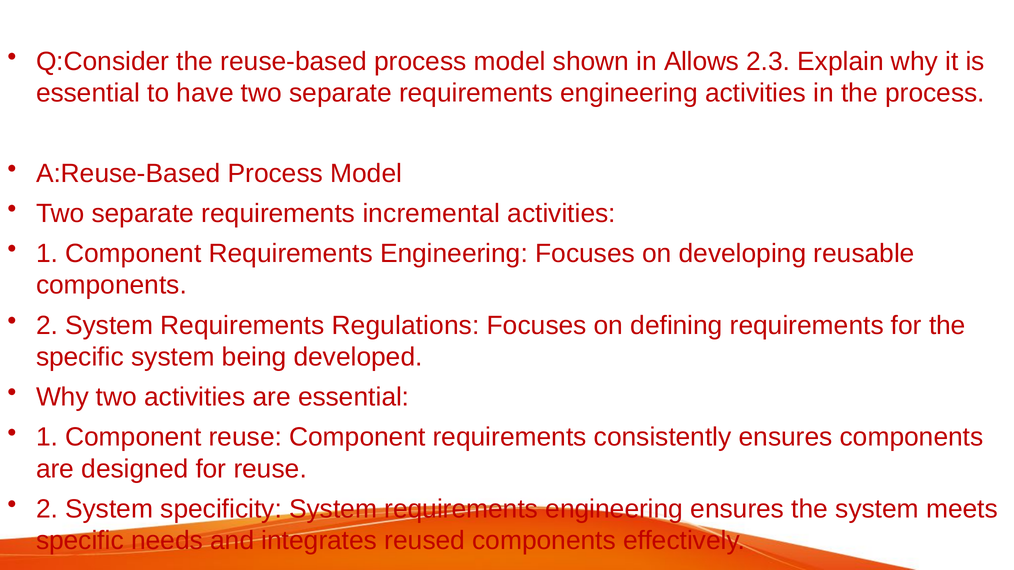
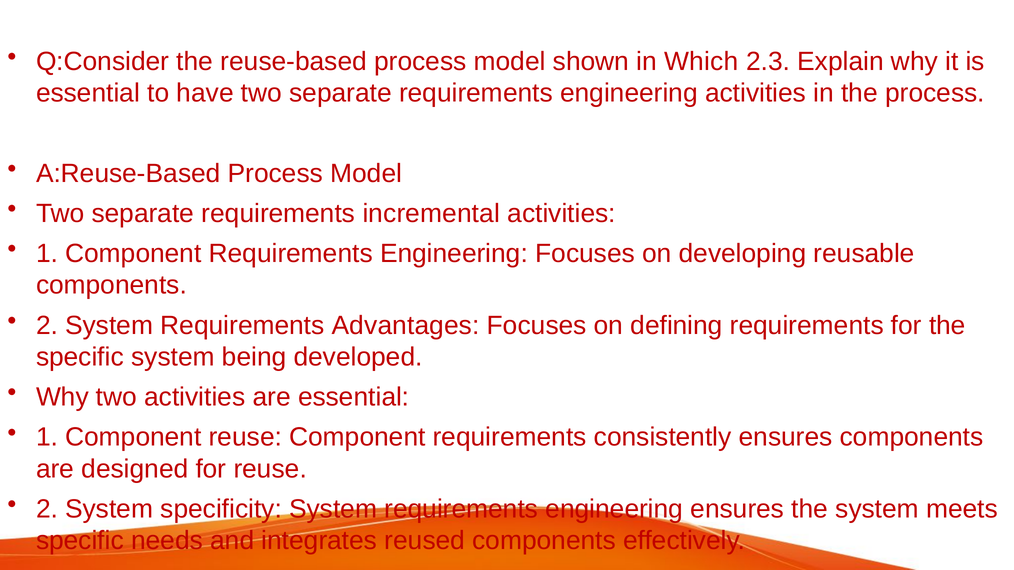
Allows: Allows -> Which
Regulations: Regulations -> Advantages
